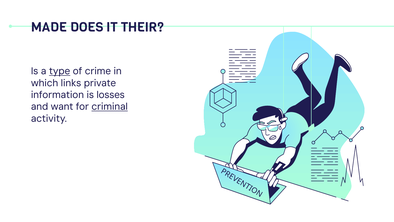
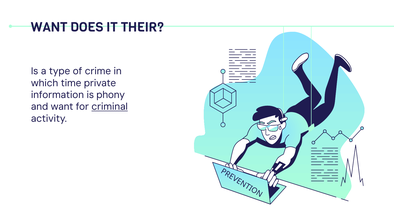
MADE at (49, 27): MADE -> WANT
type underline: present -> none
links: links -> time
losses: losses -> phony
